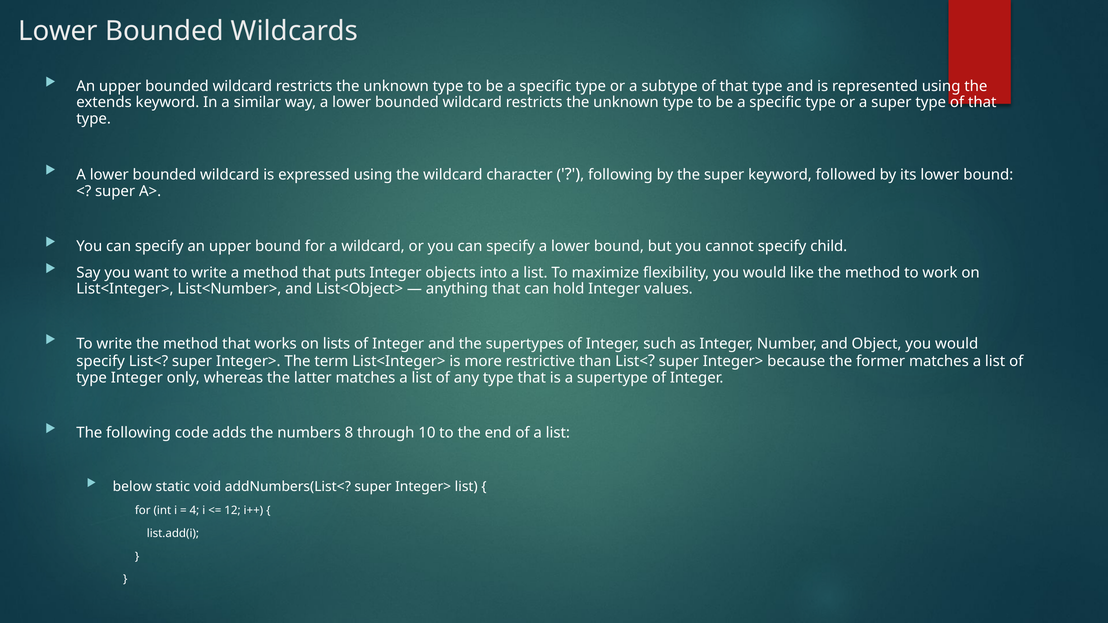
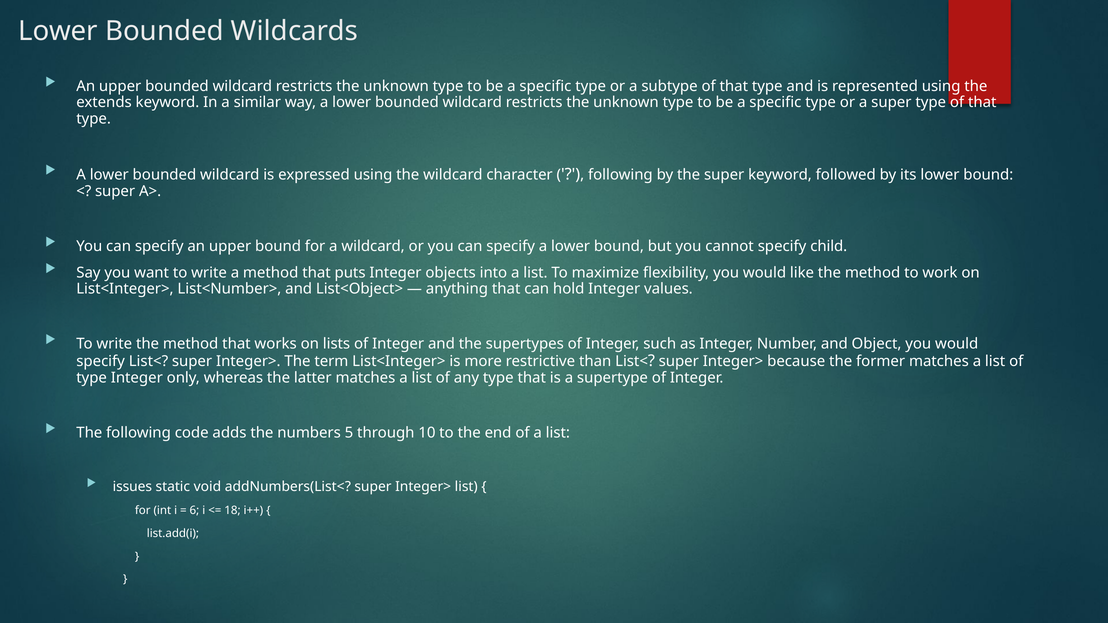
8: 8 -> 5
below: below -> issues
4: 4 -> 6
12: 12 -> 18
